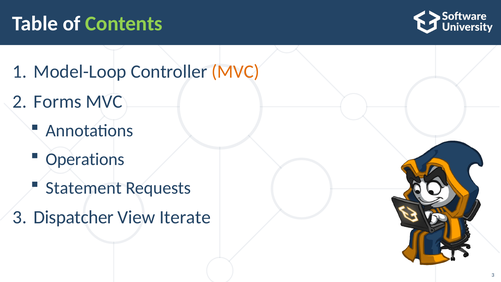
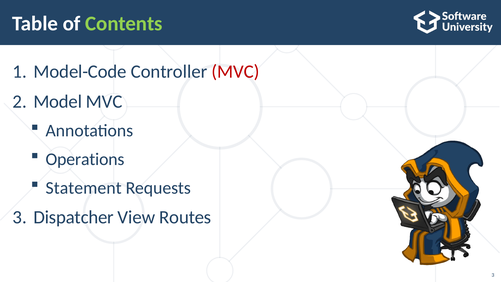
Model-Loop: Model-Loop -> Model-Code
MVC at (236, 72) colour: orange -> red
Forms: Forms -> Model
Iterate: Iterate -> Routes
